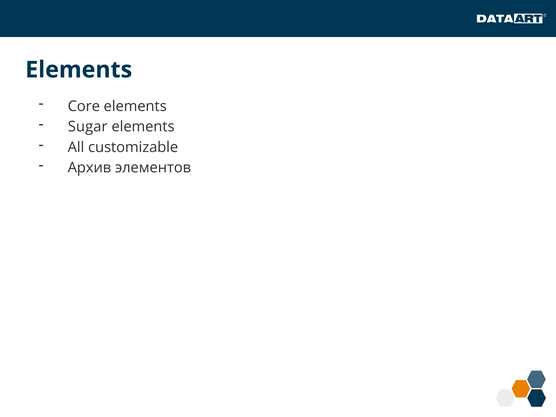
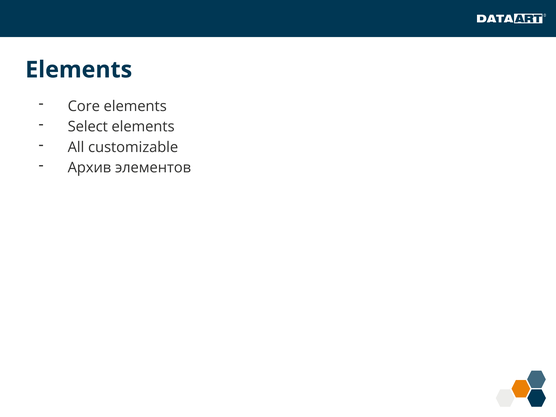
Sugar: Sugar -> Select
